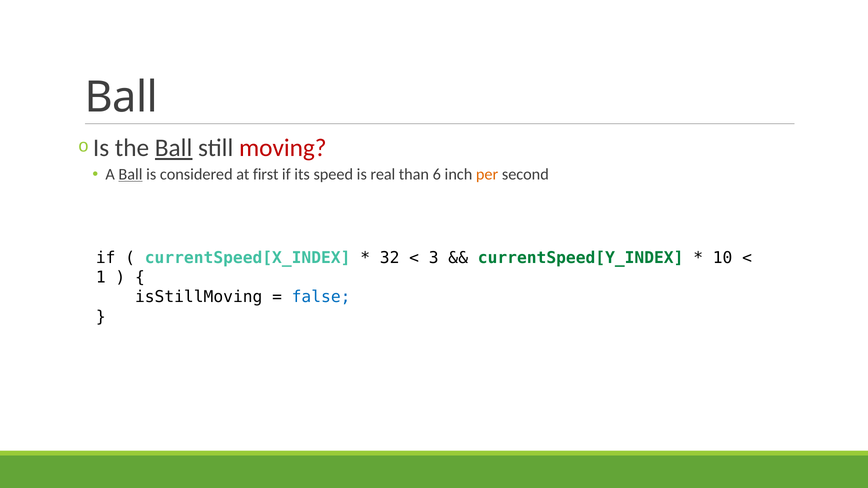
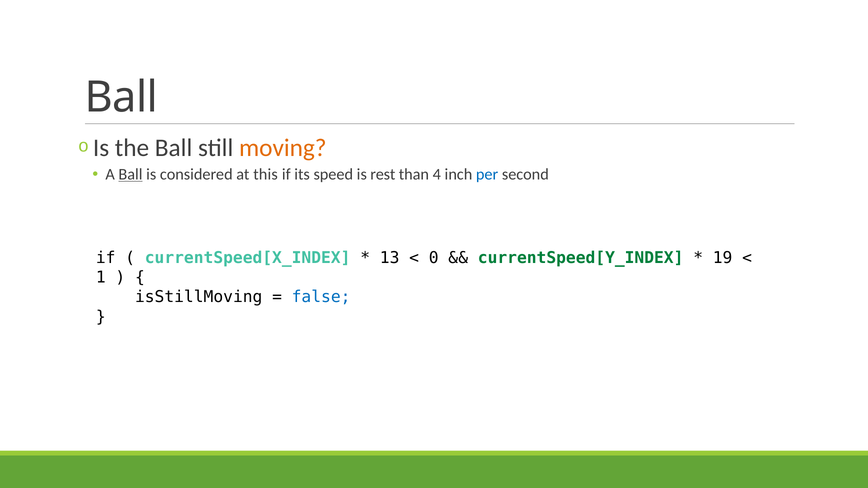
Ball at (174, 148) underline: present -> none
moving colour: red -> orange
first: first -> this
real: real -> rest
6: 6 -> 4
per colour: orange -> blue
32: 32 -> 13
3: 3 -> 0
10: 10 -> 19
